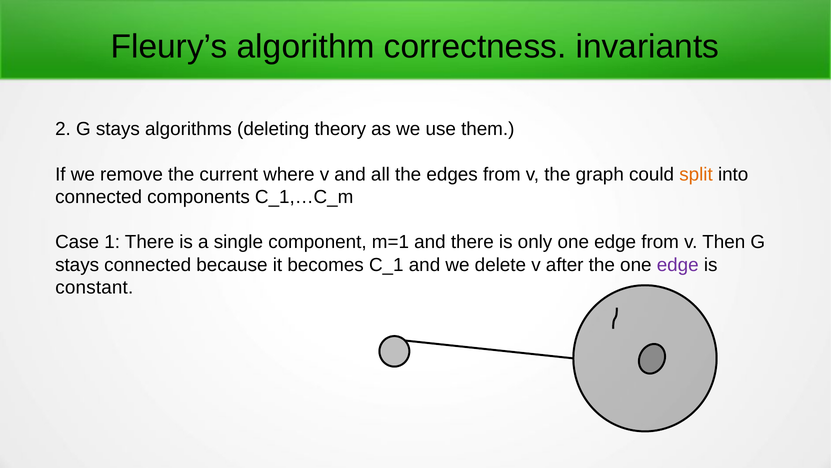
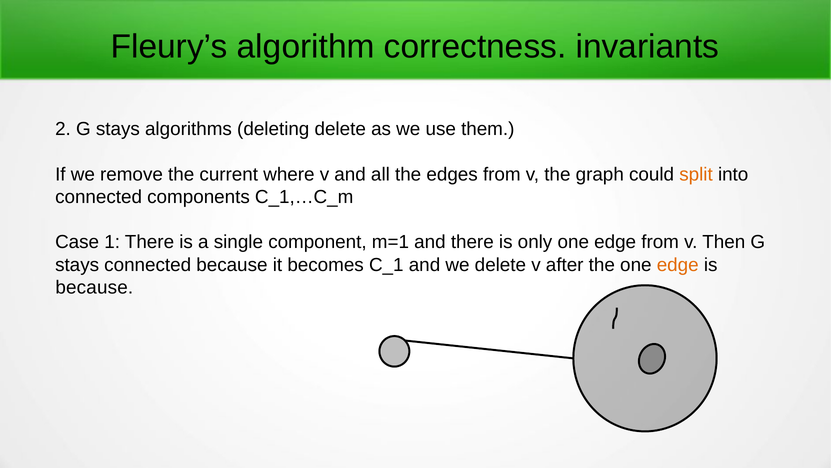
deleting theory: theory -> delete
edge at (678, 265) colour: purple -> orange
constant at (94, 287): constant -> because
